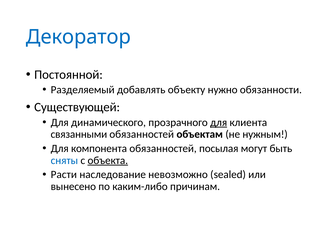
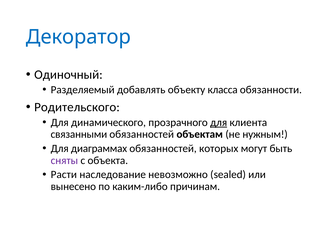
Постоянной: Постоянной -> Одиночный
нужно: нужно -> класса
Существующей: Существующей -> Родительского
компонента: компонента -> диаграммах
посылая: посылая -> которых
сняты colour: blue -> purple
объекта underline: present -> none
